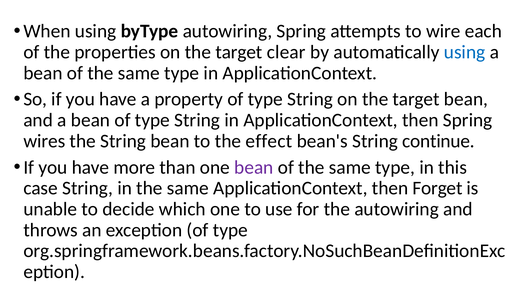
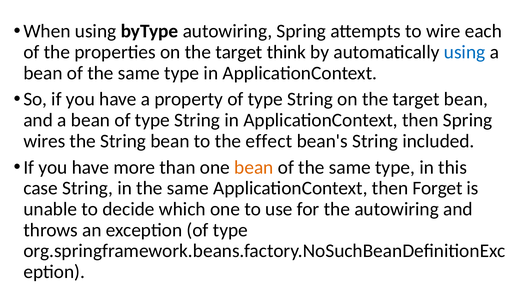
clear: clear -> think
continue: continue -> included
bean at (254, 167) colour: purple -> orange
